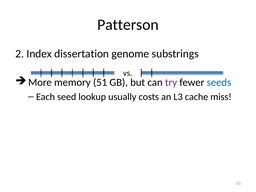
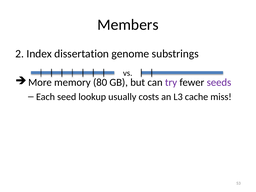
Patterson: Patterson -> Members
51: 51 -> 80
seeds colour: blue -> purple
